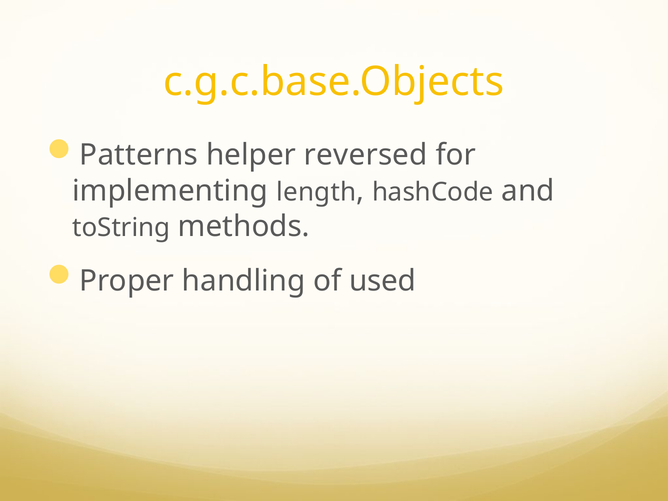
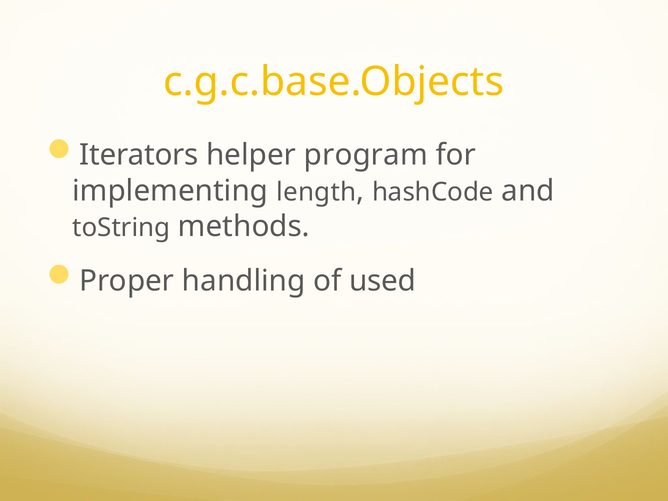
Patterns: Patterns -> Iterators
reversed: reversed -> program
